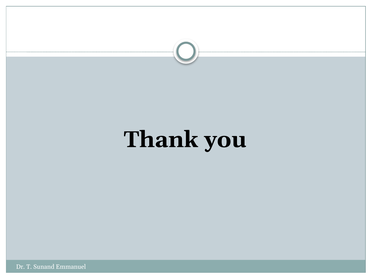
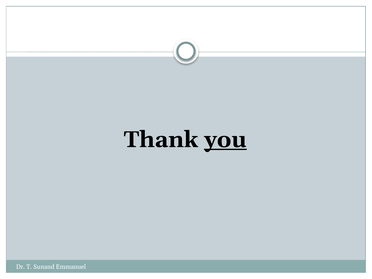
you underline: none -> present
